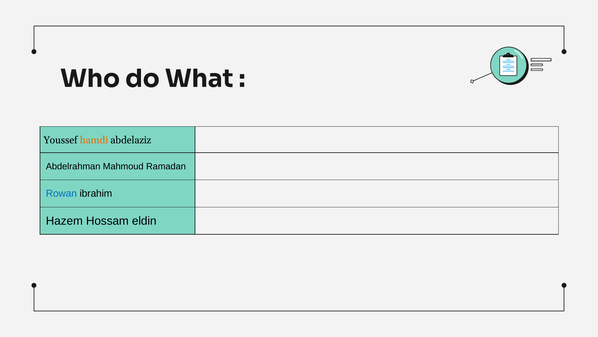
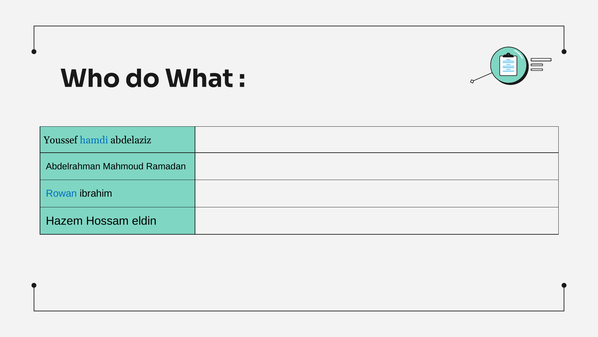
hamdi colour: orange -> blue
